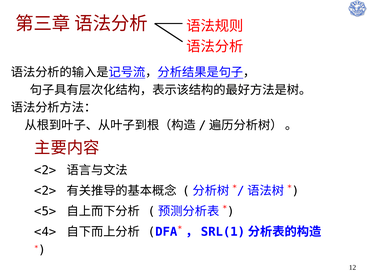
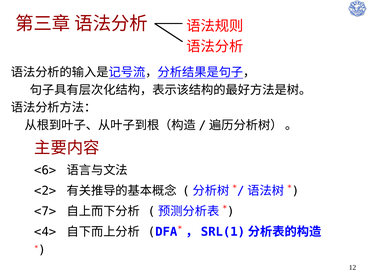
<2> at (45, 170): <2> -> <6>
<5>: <5> -> <7>
